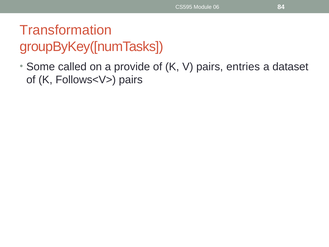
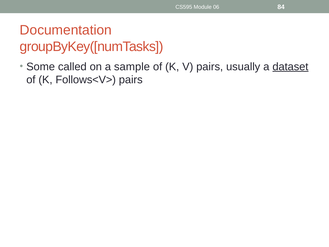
Transformation: Transformation -> Documentation
provide: provide -> sample
entries: entries -> usually
dataset underline: none -> present
